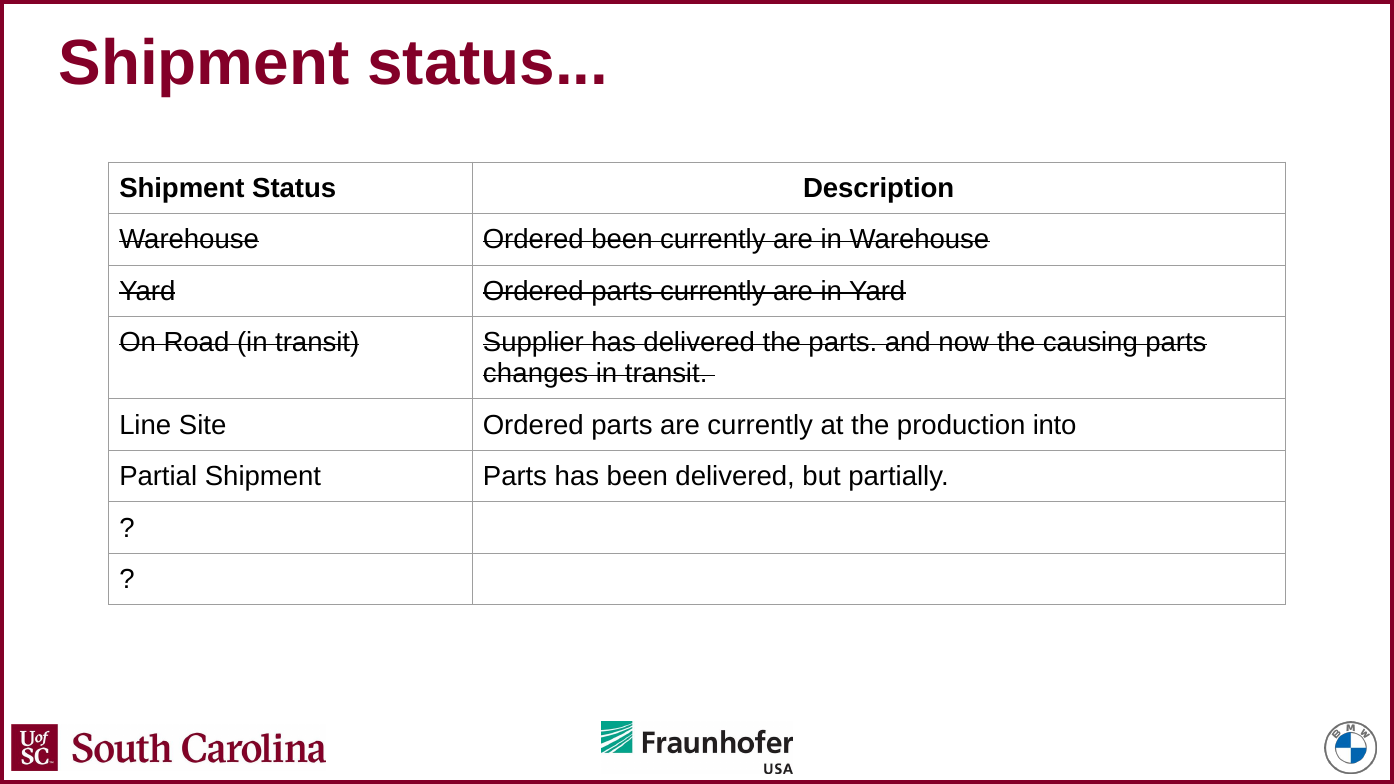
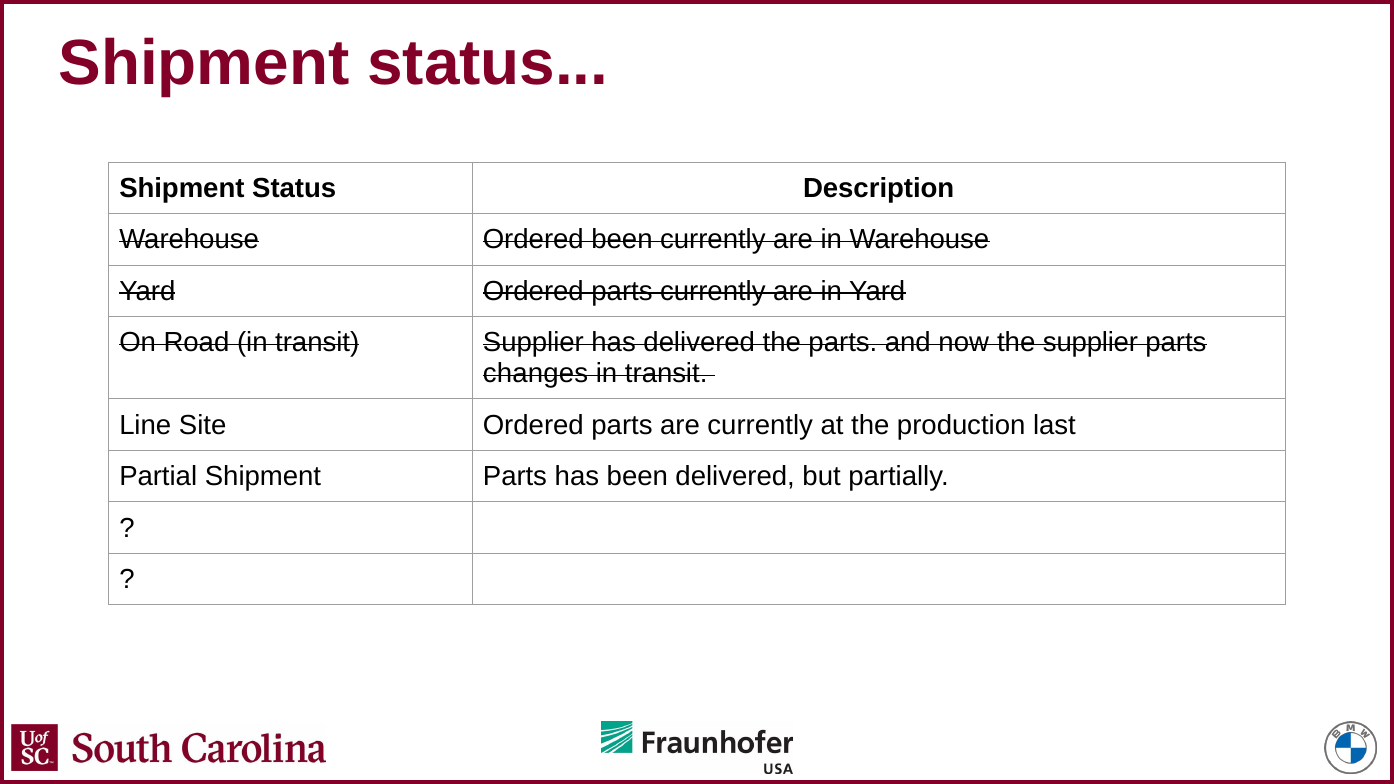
the causing: causing -> supplier
into: into -> last
